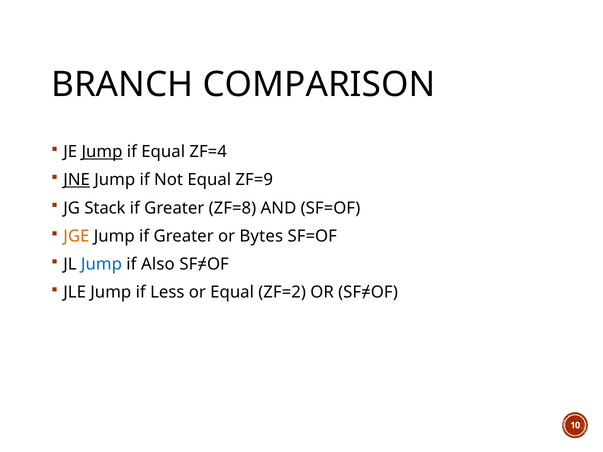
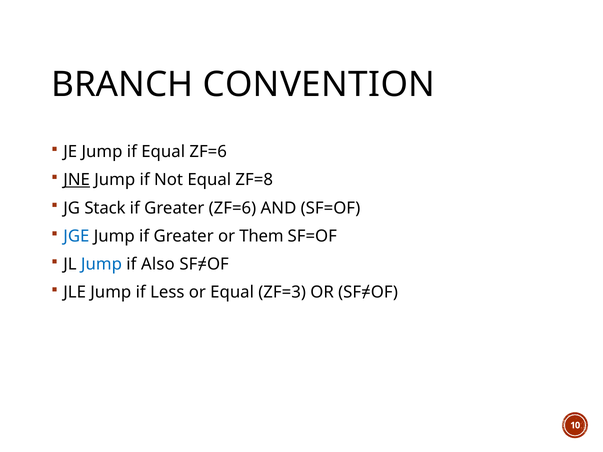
COMPARISON: COMPARISON -> CONVENTION
Jump at (102, 152) underline: present -> none
Equal ZF=4: ZF=4 -> ZF=6
ZF=9: ZF=9 -> ZF=8
Greater ZF=8: ZF=8 -> ZF=6
JGE colour: orange -> blue
Bytes: Bytes -> Them
ZF=2: ZF=2 -> ZF=3
